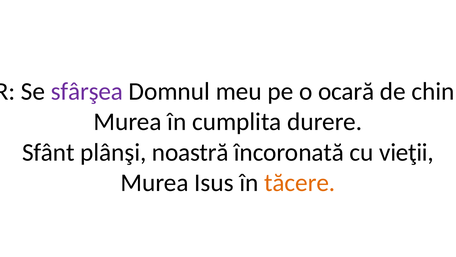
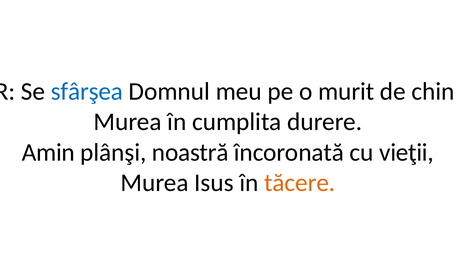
sfârşea colour: purple -> blue
ocară: ocară -> murit
Sfânt: Sfânt -> Amin
